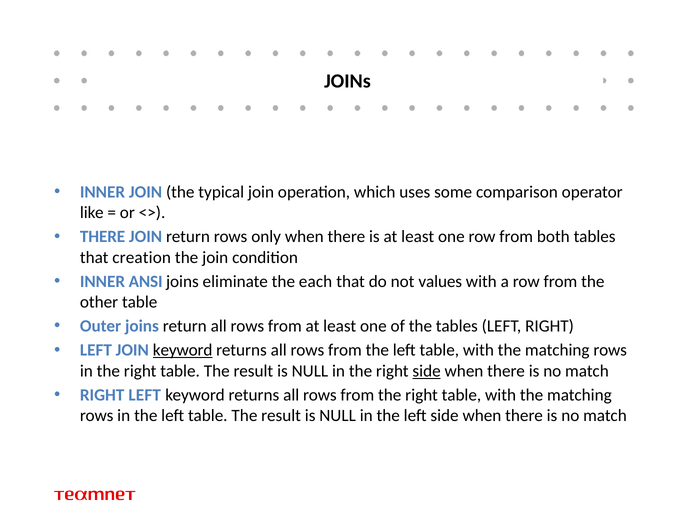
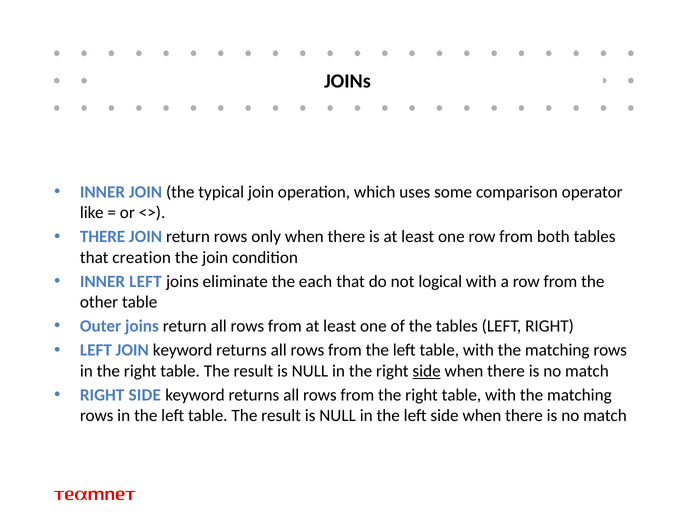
INNER ANSI: ANSI -> LEFT
values: values -> logical
keyword at (183, 350) underline: present -> none
LEFT at (145, 394): LEFT -> SIDE
